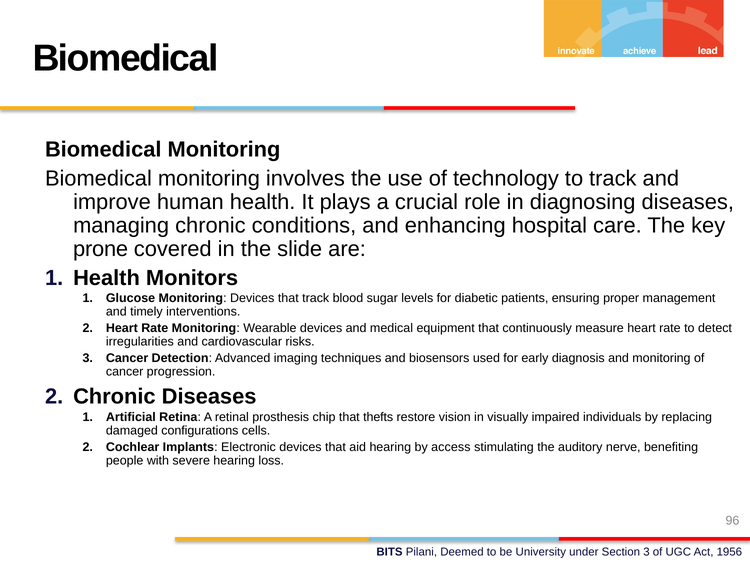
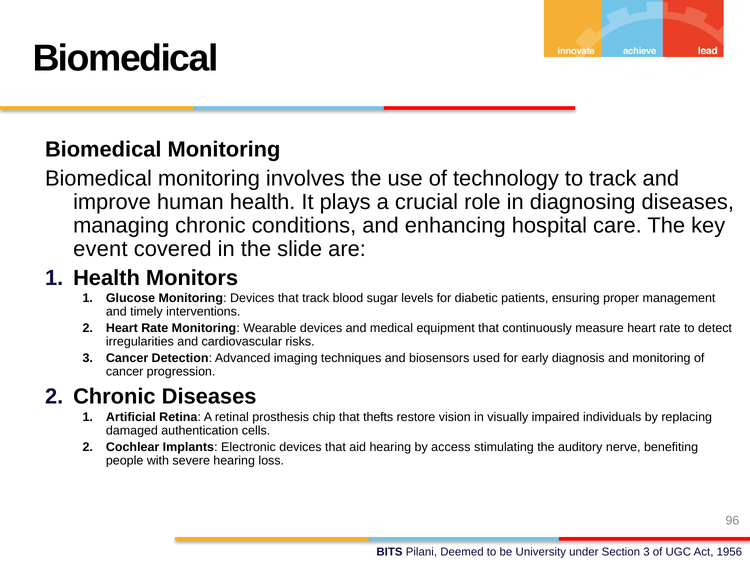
prone: prone -> event
configurations: configurations -> authentication
